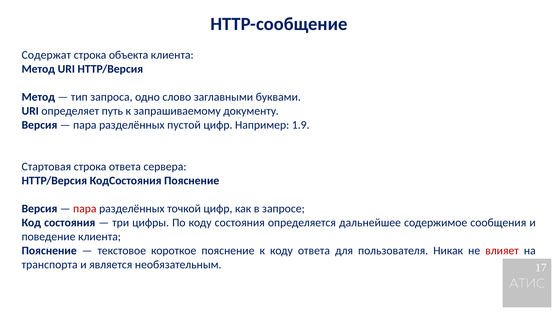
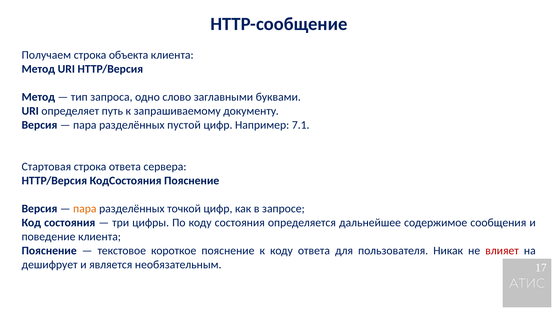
Содержат: Содержат -> Получаем
1.9: 1.9 -> 7.1
пара at (85, 209) colour: red -> orange
транспорта: транспорта -> дешифрует
